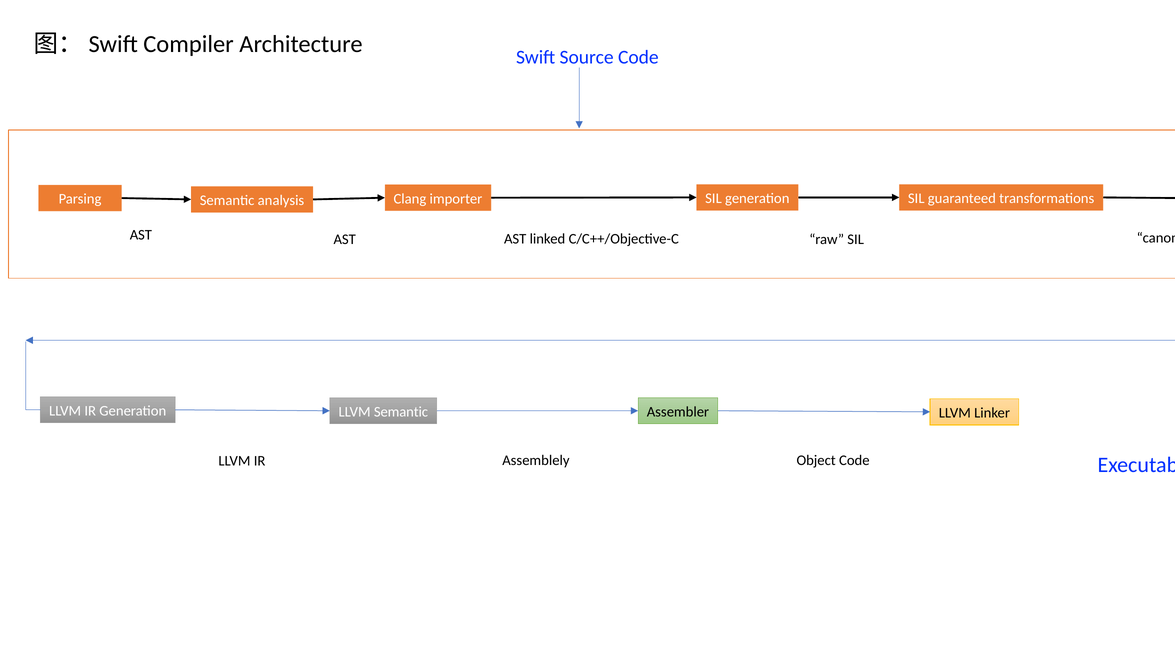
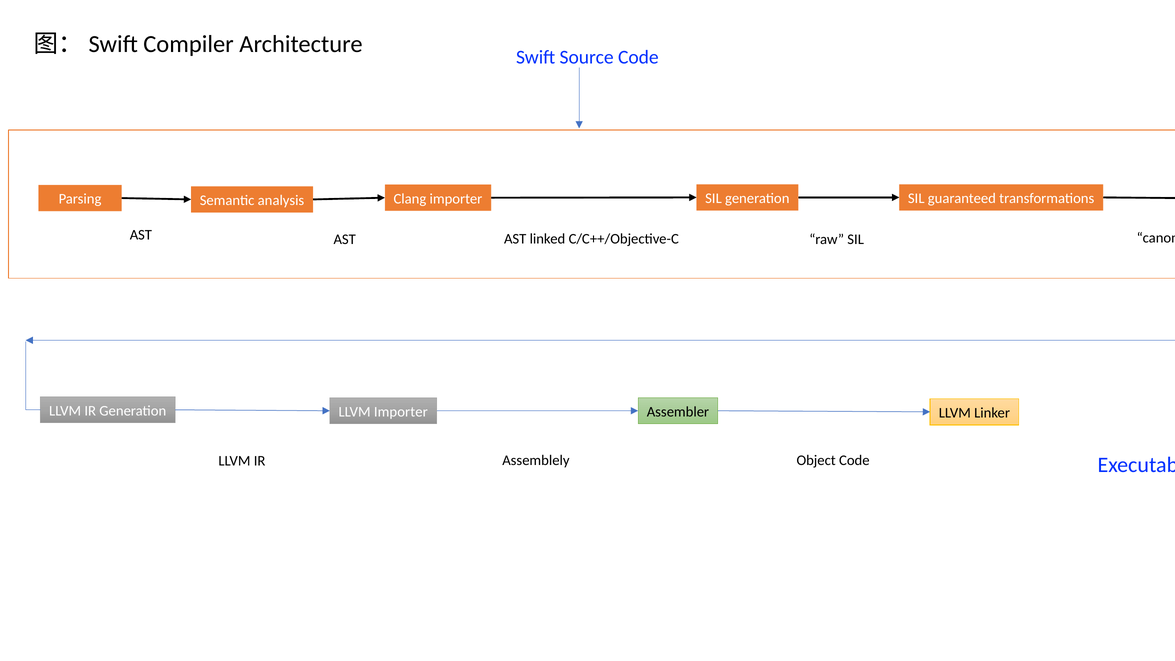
LLVM Semantic: Semantic -> Importer
